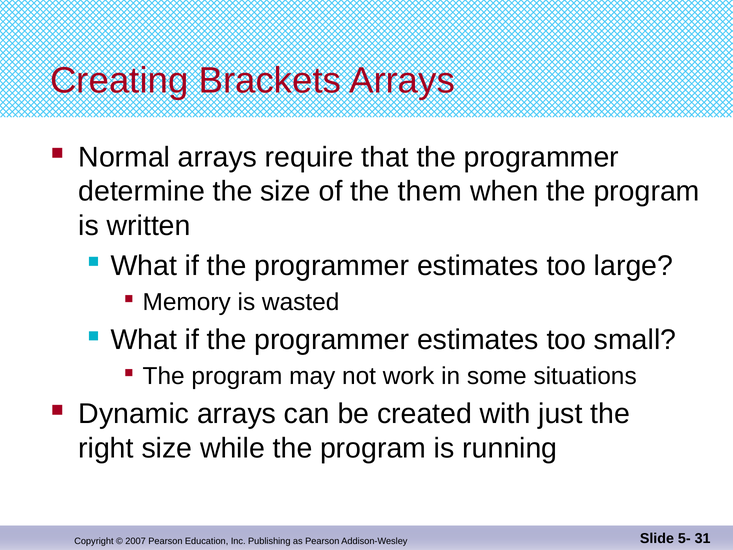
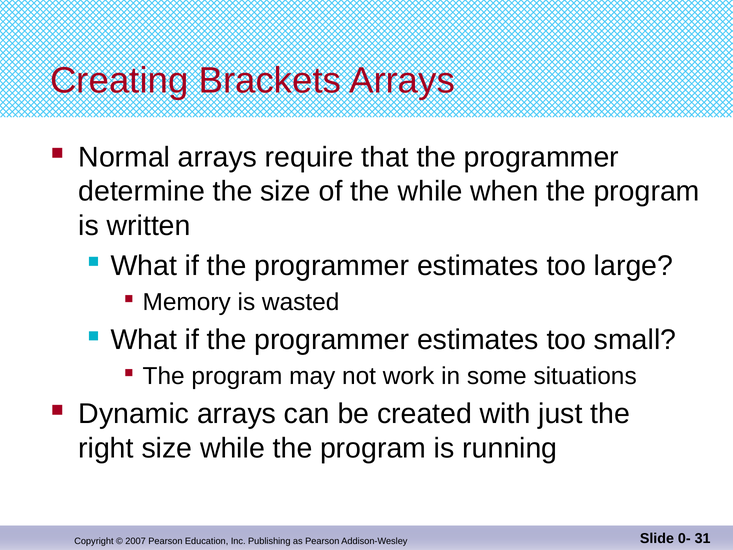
the them: them -> while
5-: 5- -> 0-
